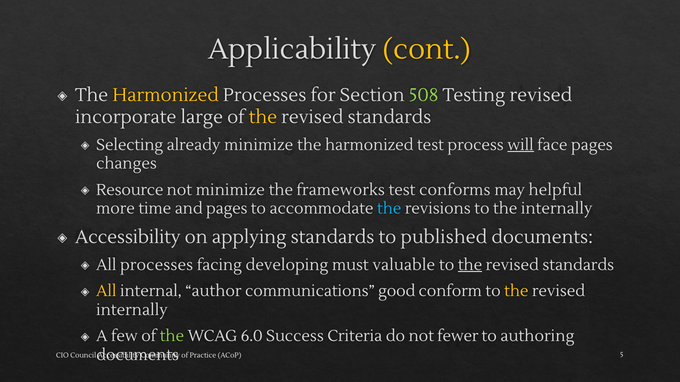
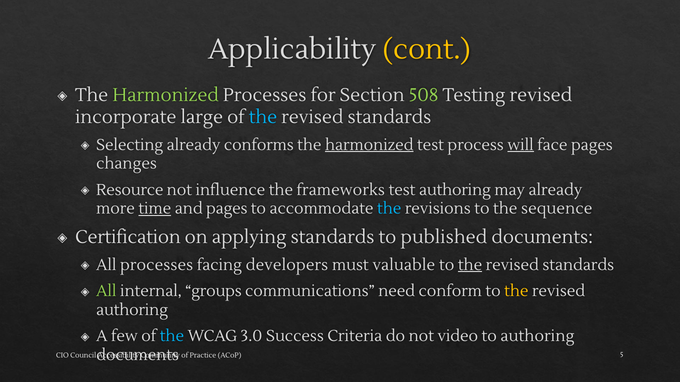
Harmonized at (166, 95) colour: yellow -> light green
the at (263, 117) colour: yellow -> light blue
already minimize: minimize -> conforms
harmonized at (369, 145) underline: none -> present
not minimize: minimize -> influence
test conforms: conforms -> authoring
may helpful: helpful -> already
time underline: none -> present
the internally: internally -> sequence
Accessibility at (128, 238): Accessibility -> Certification
developing: developing -> developers
All at (106, 291) colour: yellow -> light green
author: author -> groups
good: good -> need
internally at (132, 310): internally -> authoring
the at (172, 337) colour: light green -> light blue
6.0: 6.0 -> 3.0
fewer: fewer -> video
